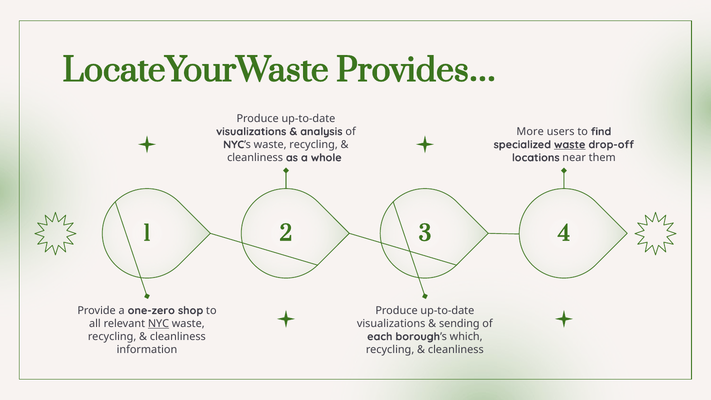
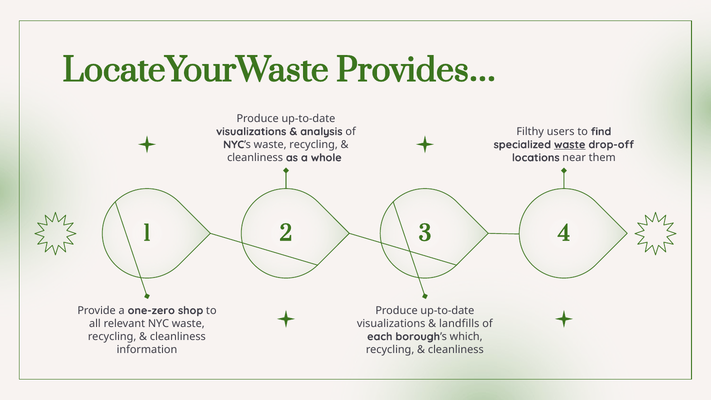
More: More -> Filthy
NYC underline: present -> none
sending: sending -> landfills
